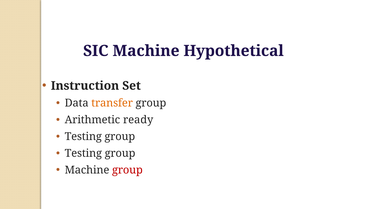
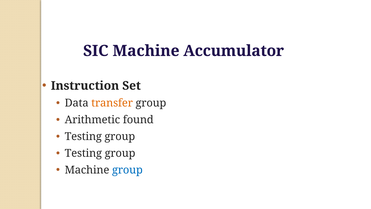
Hypothetical: Hypothetical -> Accumulator
ready: ready -> found
group at (127, 170) colour: red -> blue
